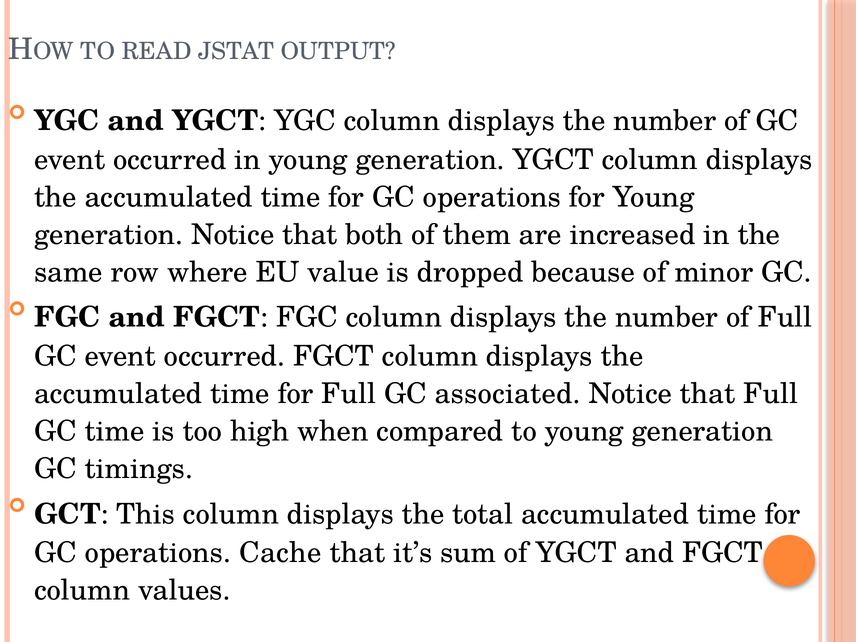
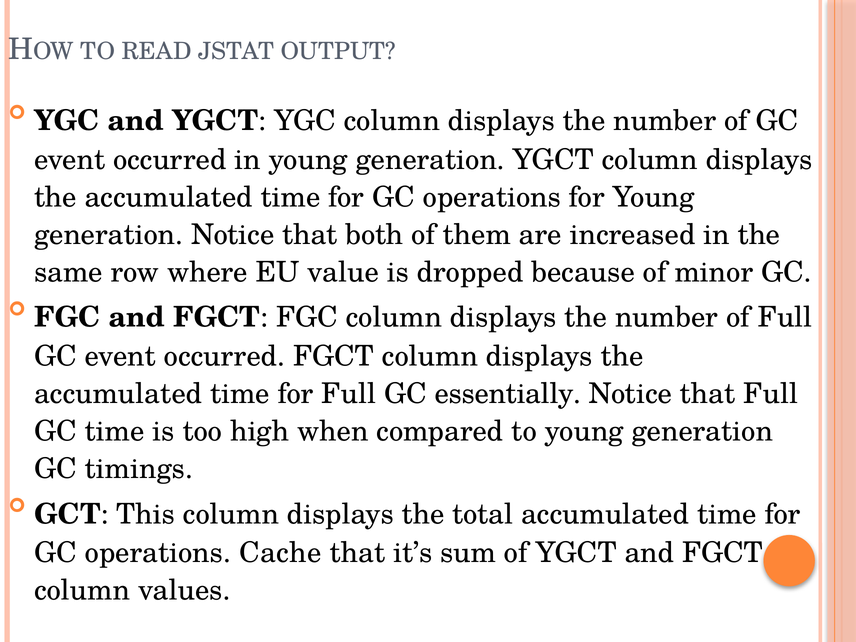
associated: associated -> essentially
